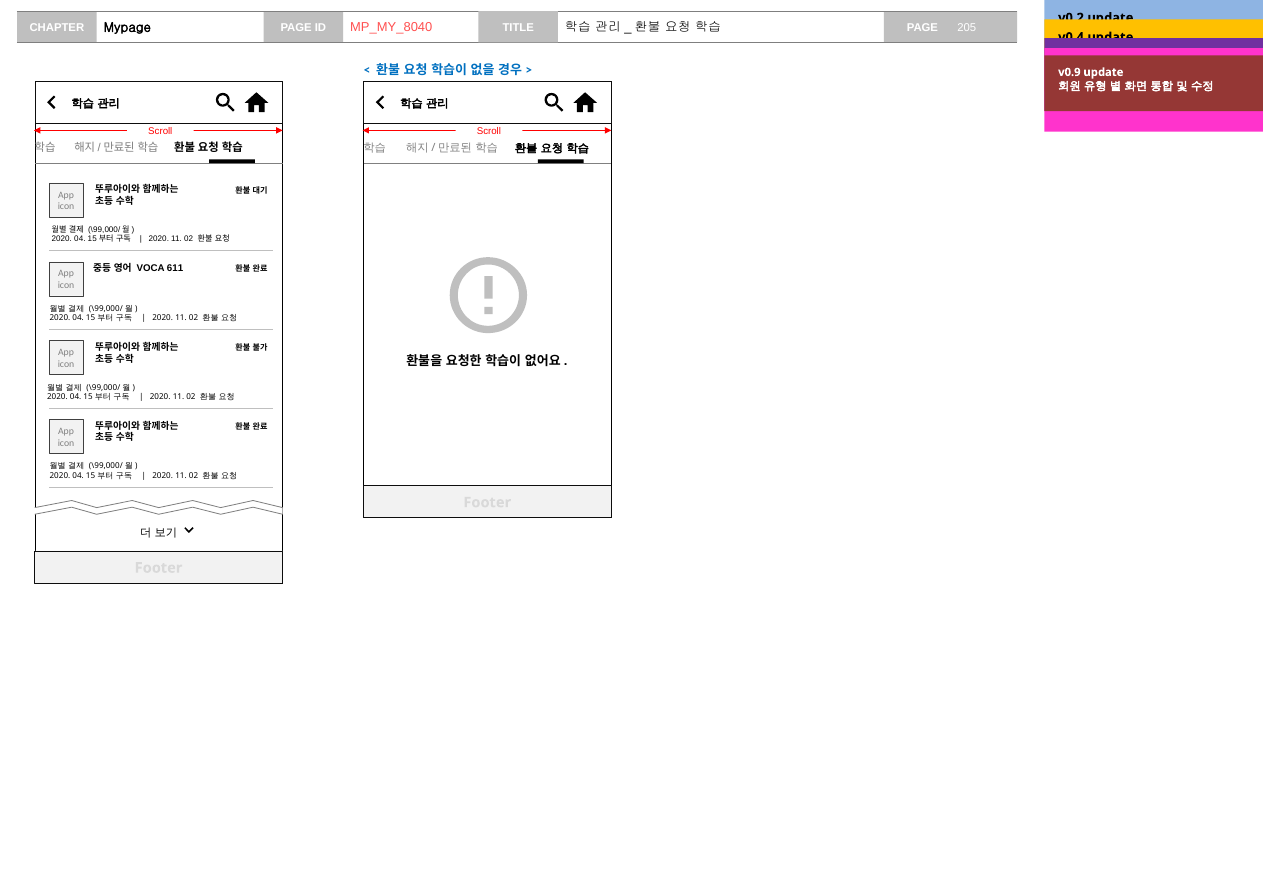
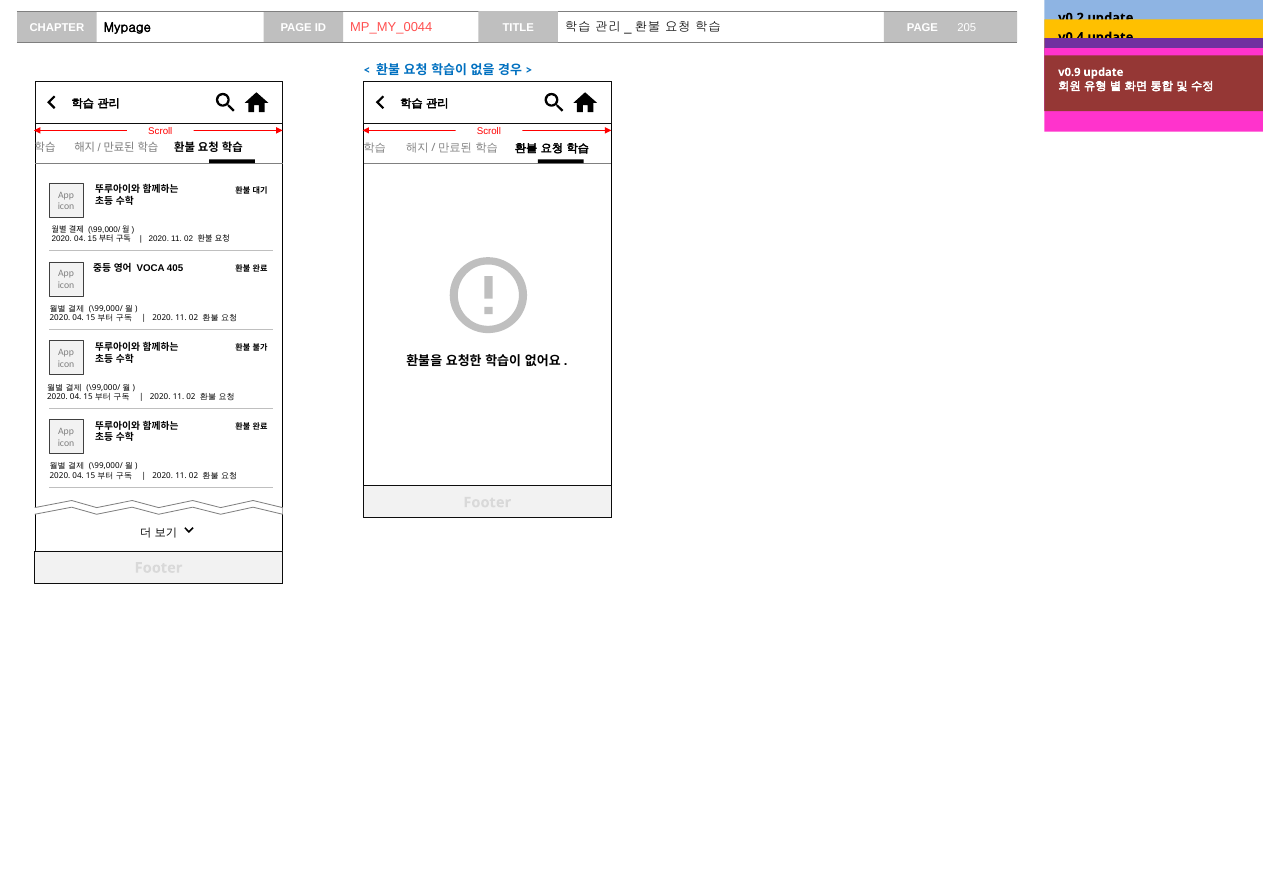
MP_MY_8040: MP_MY_8040 -> MP_MY_0044
611: 611 -> 405
